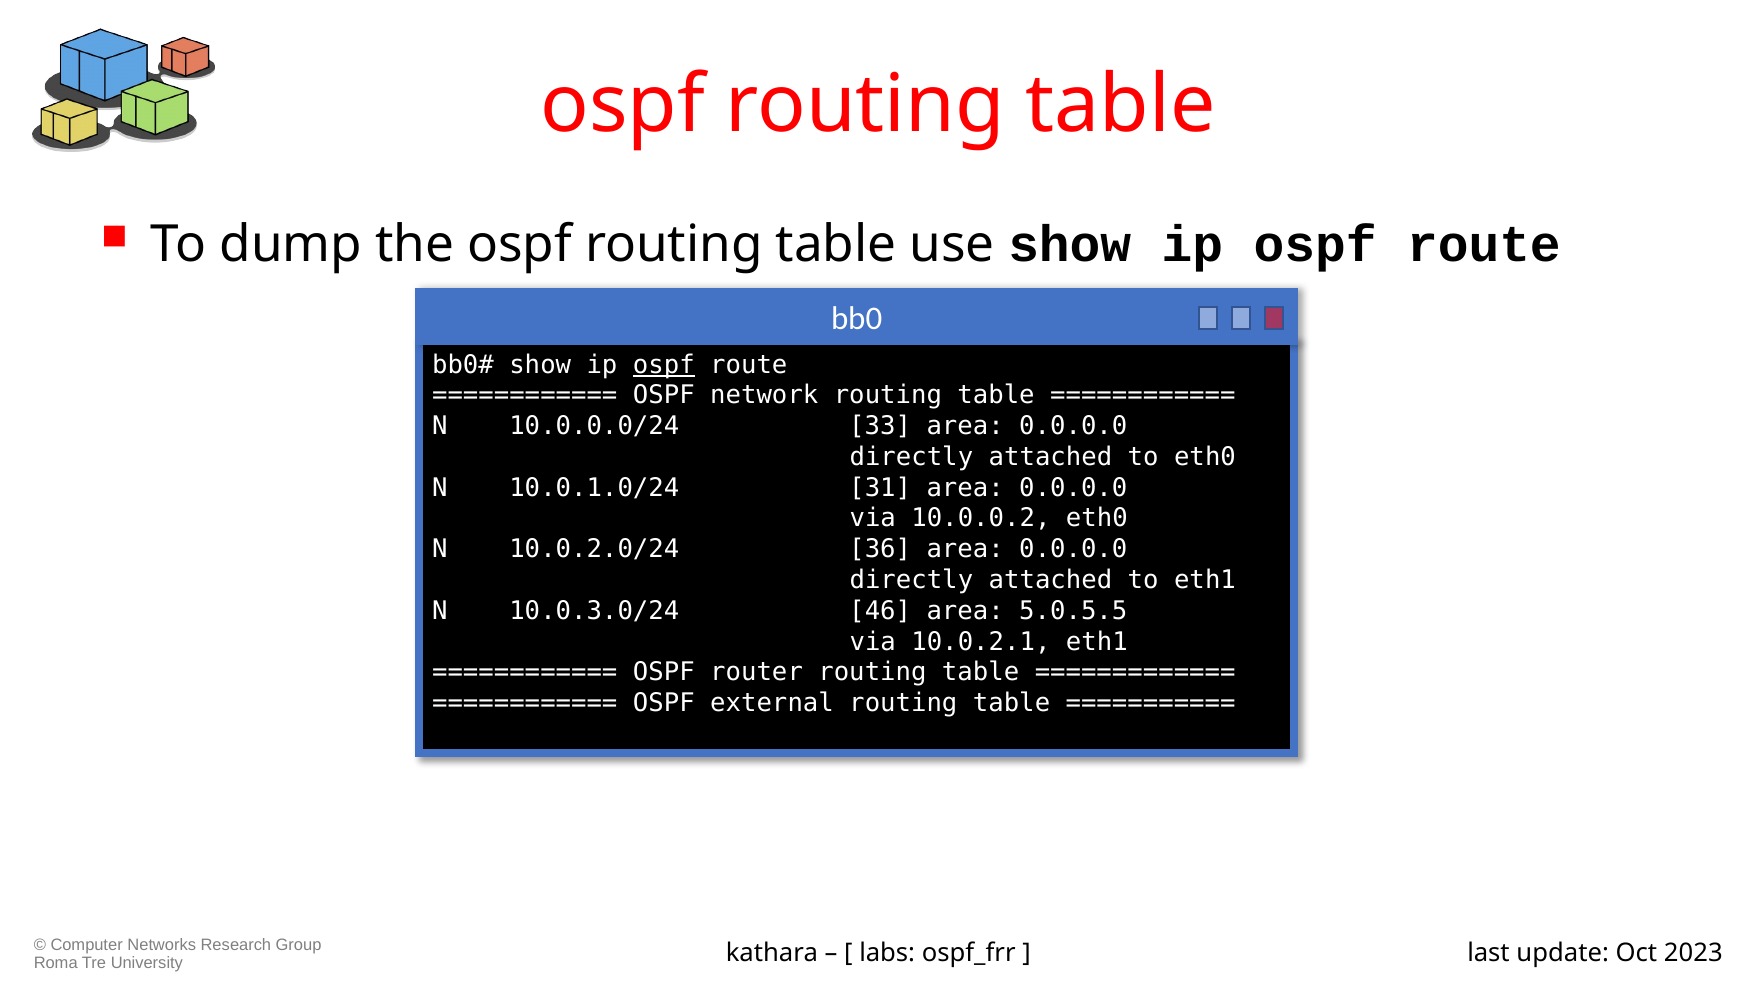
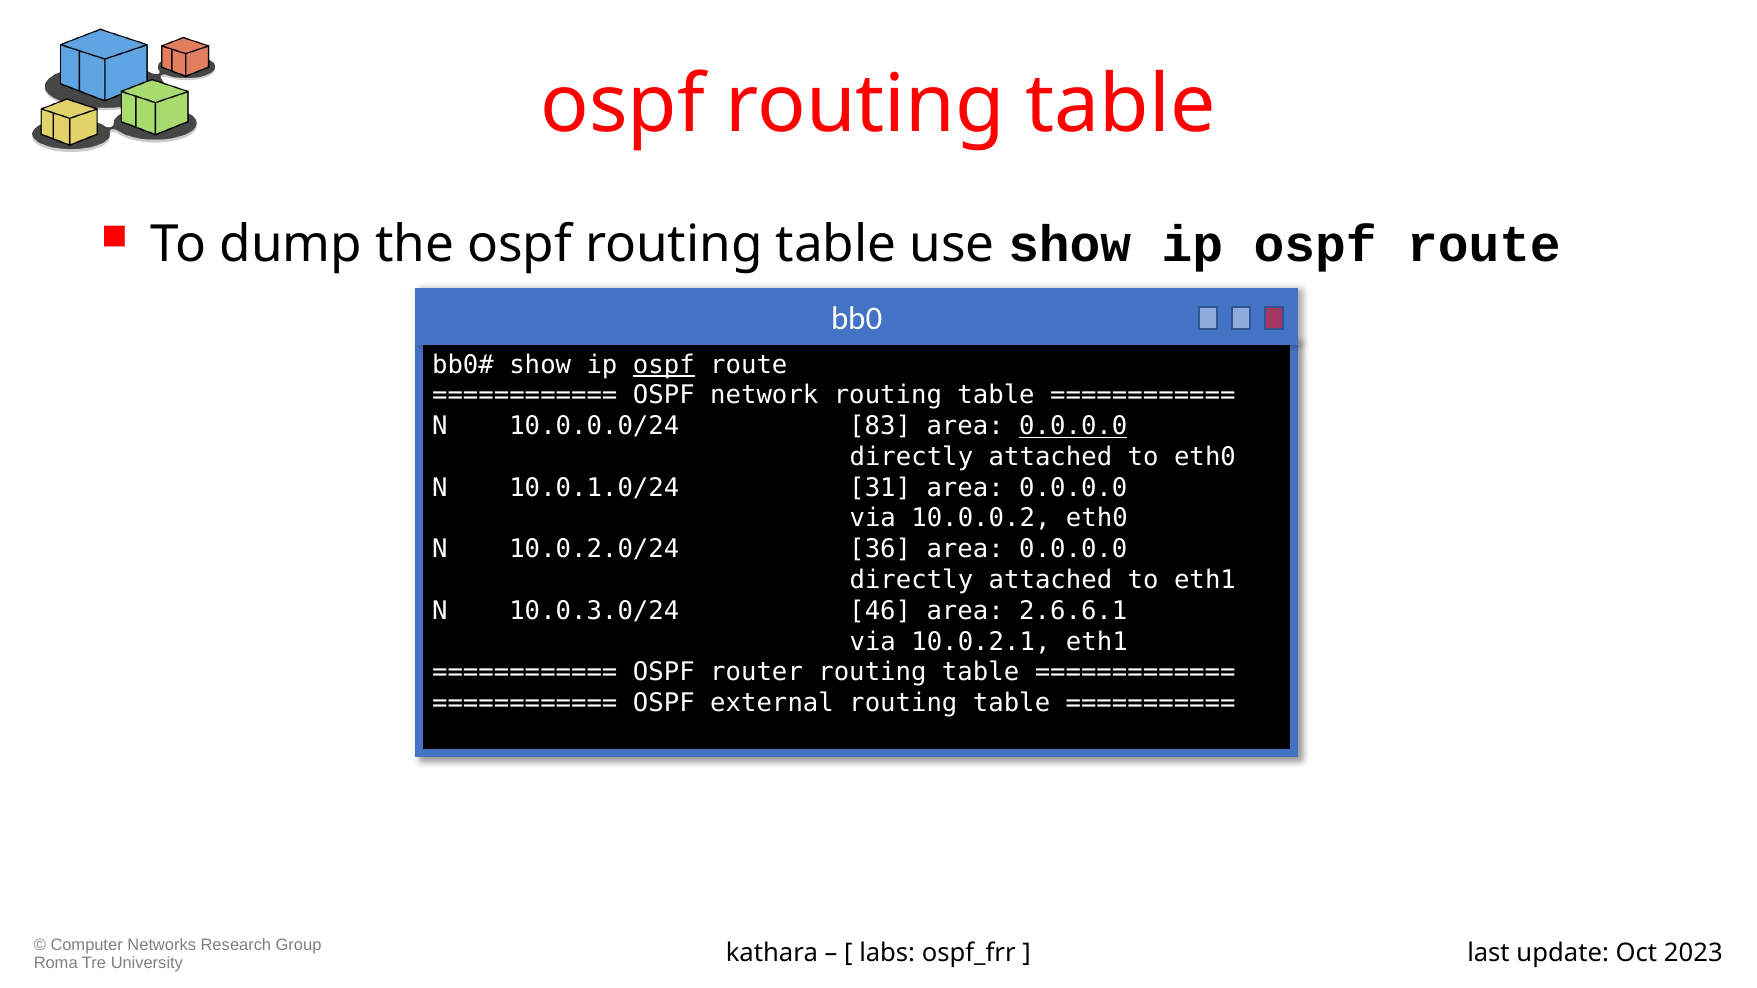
33: 33 -> 83
0.0.0.0 at (1073, 426) underline: none -> present
5.0.5.5: 5.0.5.5 -> 2.6.6.1
